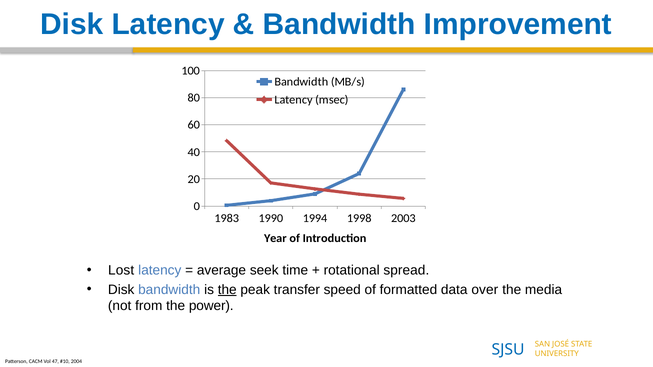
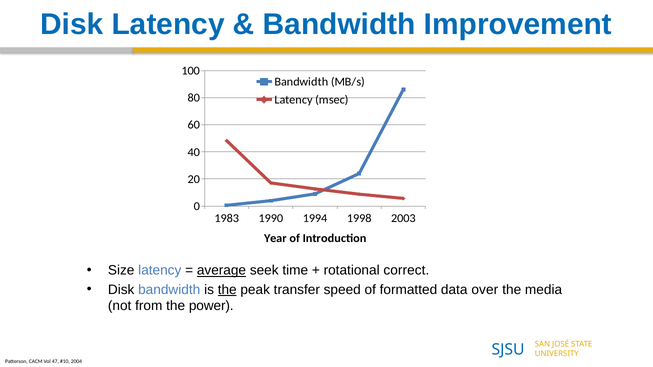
Lost: Lost -> Size
average underline: none -> present
spread: spread -> correct
